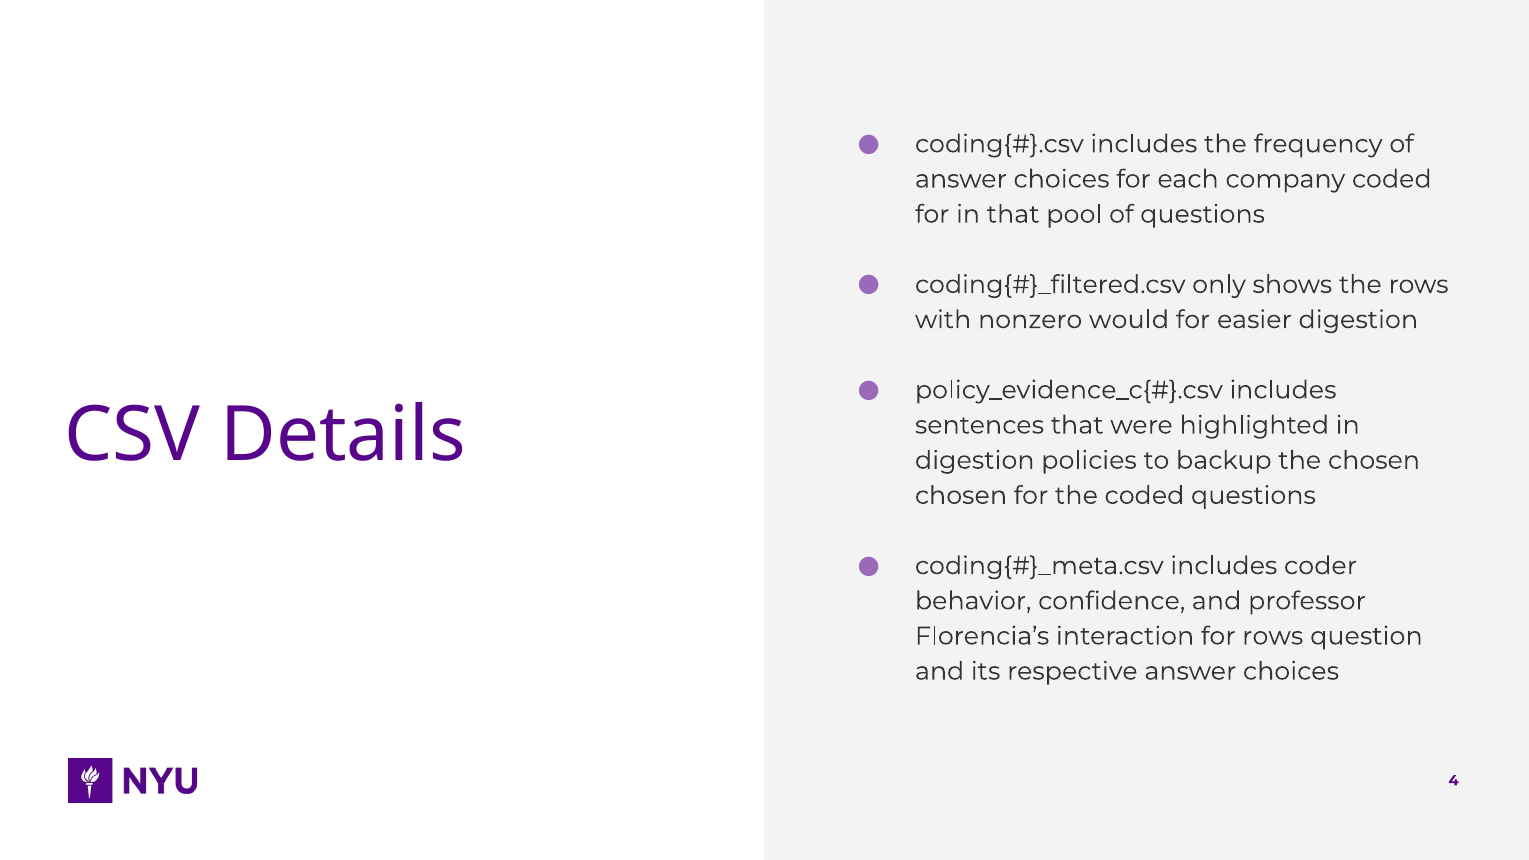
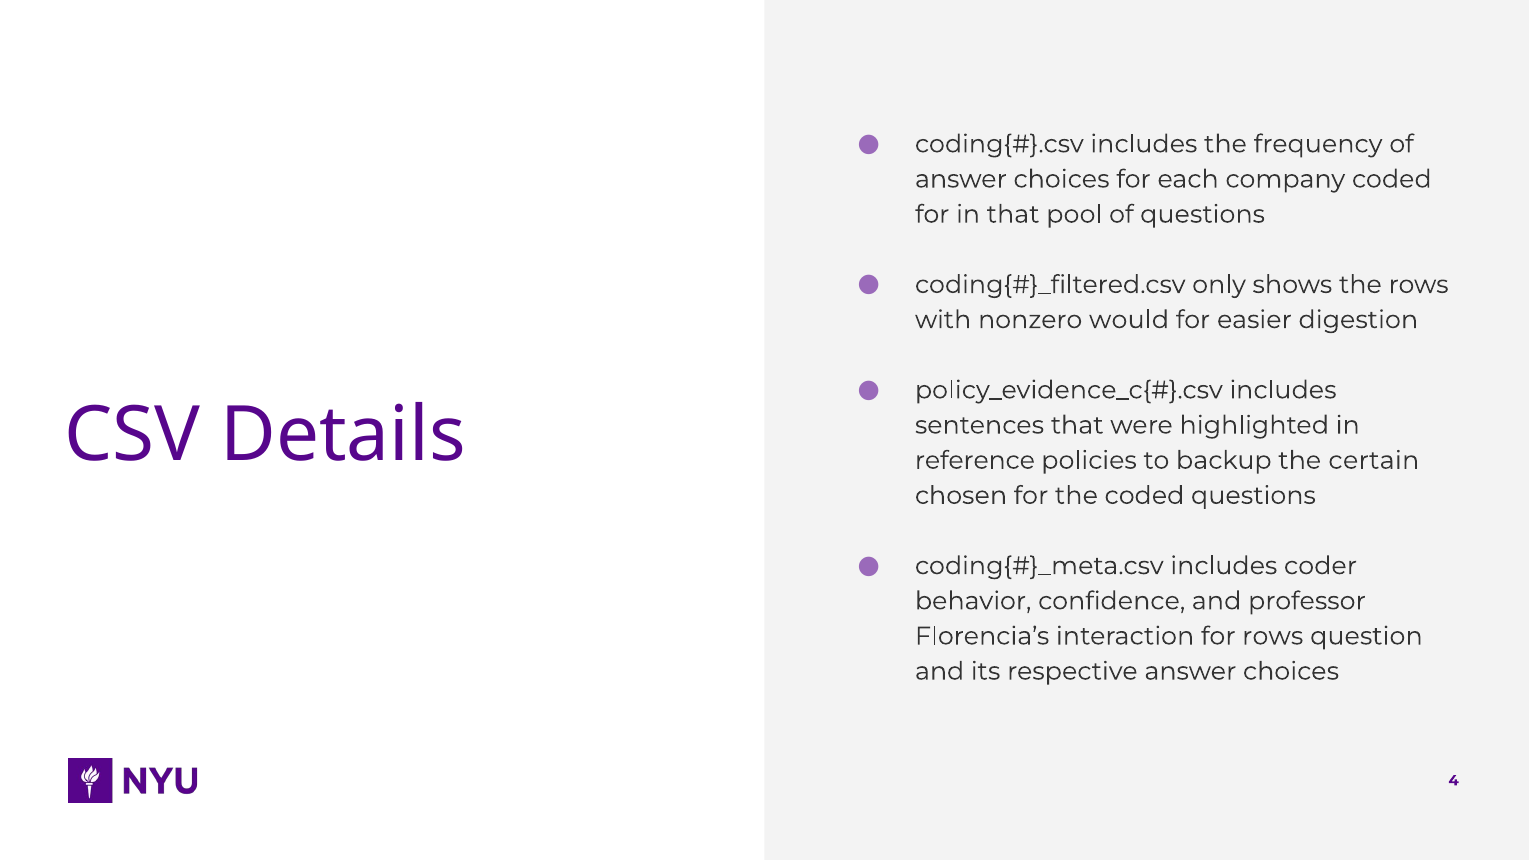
digestion at (975, 460): digestion -> reference
the chosen: chosen -> certain
